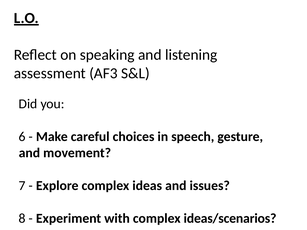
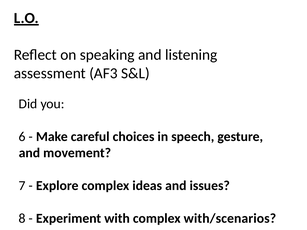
ideas/scenarios: ideas/scenarios -> with/scenarios
